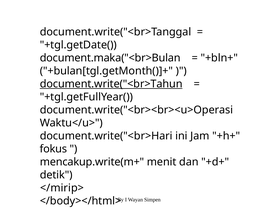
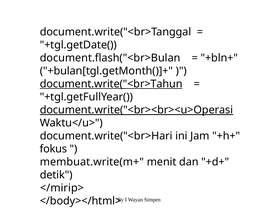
document.maka("<br>Bulan: document.maka("<br>Bulan -> document.flash("<br>Bulan
document.write("<br><br><u>Operasi underline: none -> present
mencakup.write(m+: mencakup.write(m+ -> membuat.write(m+
